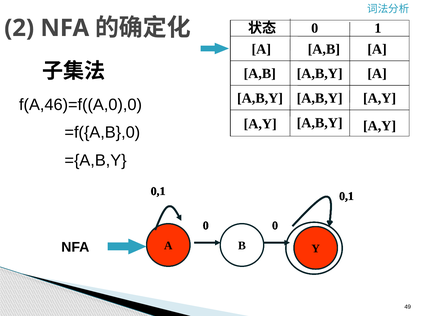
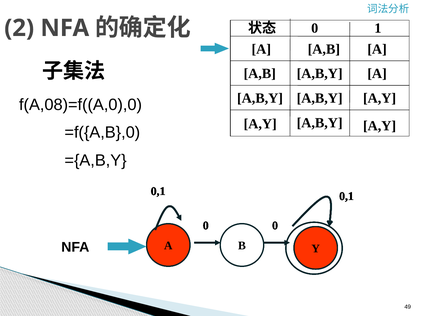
f(A,46)=f((A,0),0: f(A,46)=f((A,0),0 -> f(A,08)=f((A,0),0
